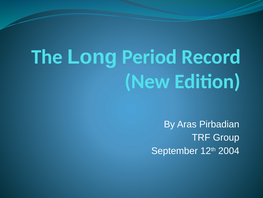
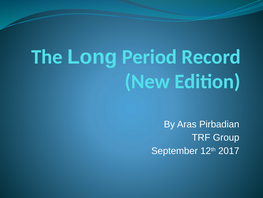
2004: 2004 -> 2017
